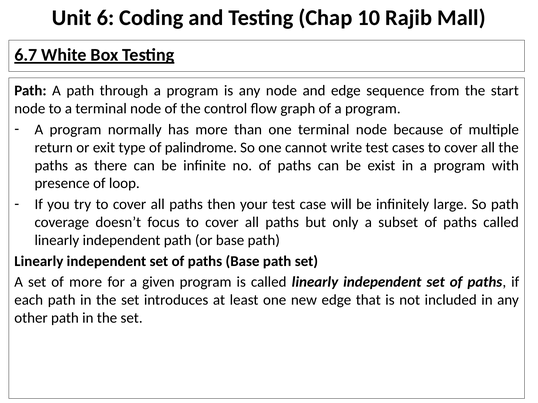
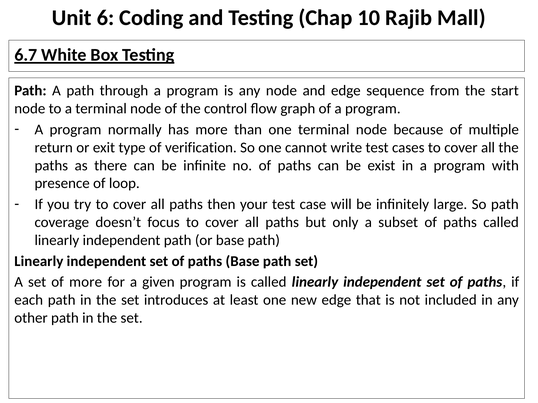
palindrome: palindrome -> verification
